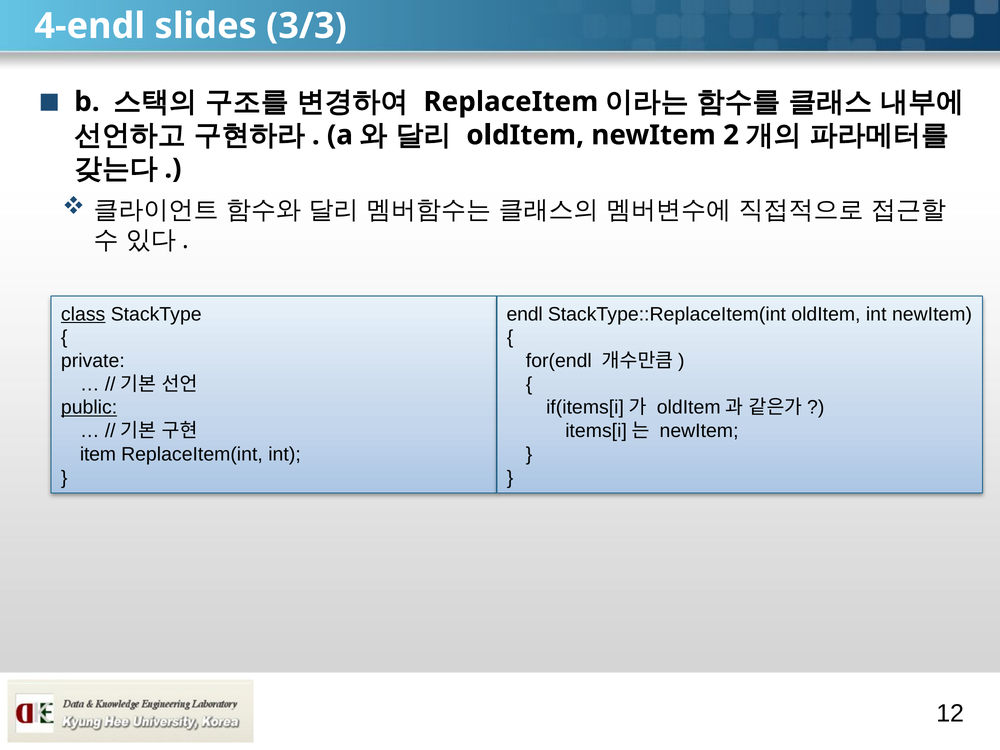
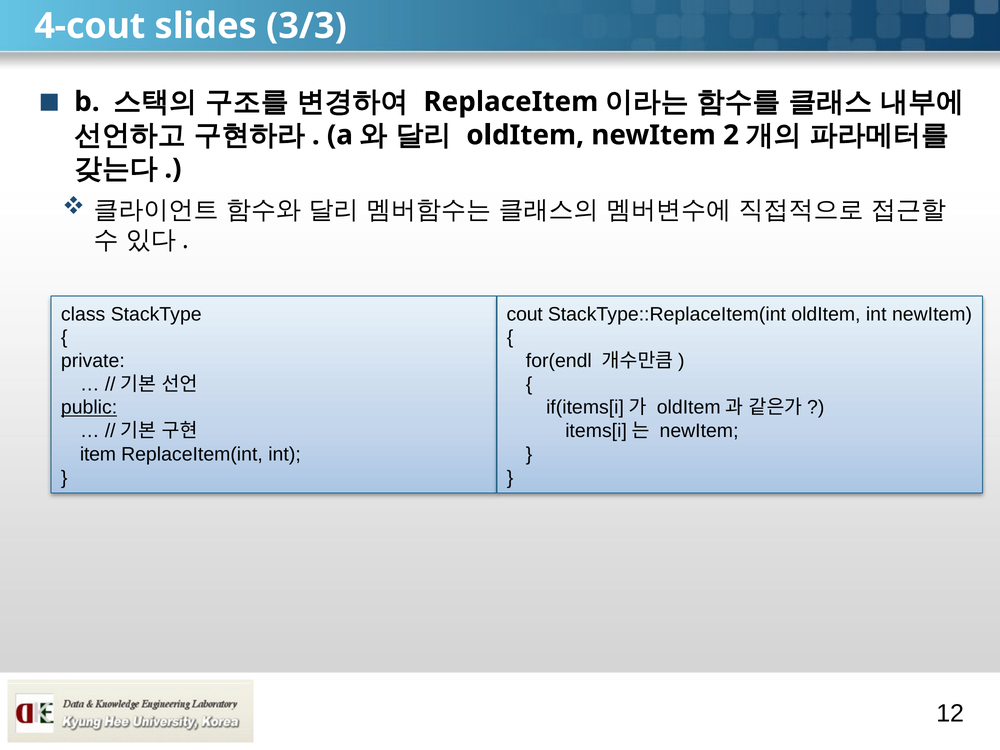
4-endl: 4-endl -> 4-cout
class underline: present -> none
endl: endl -> cout
